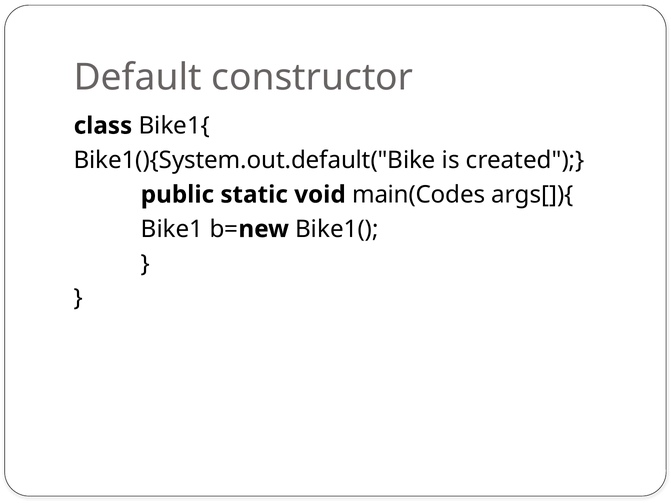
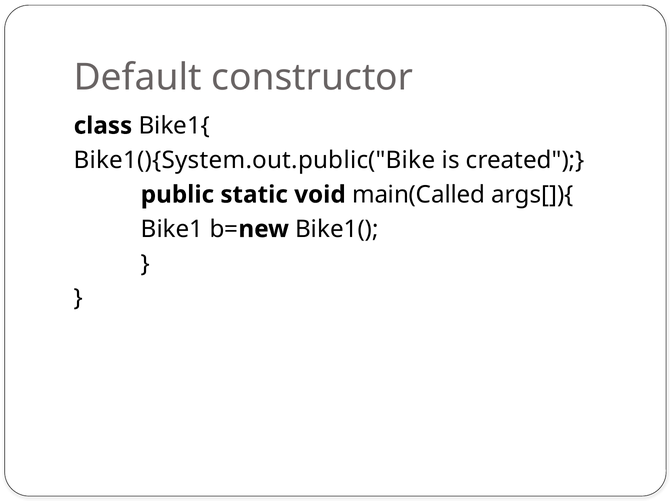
Bike1(){System.out.default("Bike: Bike1(){System.out.default("Bike -> Bike1(){System.out.public("Bike
main(Codes: main(Codes -> main(Called
